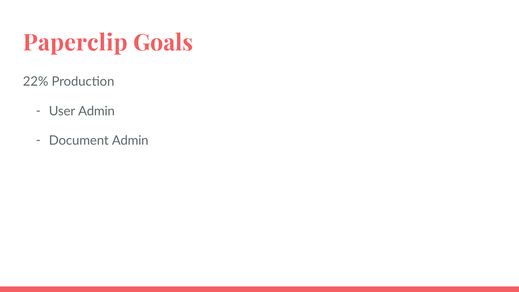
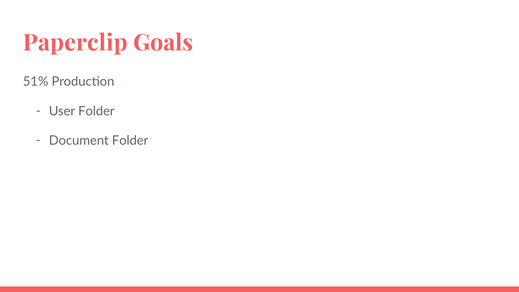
22%: 22% -> 51%
User Admin: Admin -> Folder
Document Admin: Admin -> Folder
